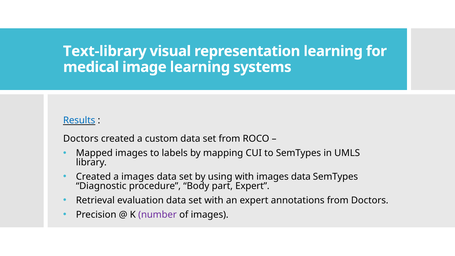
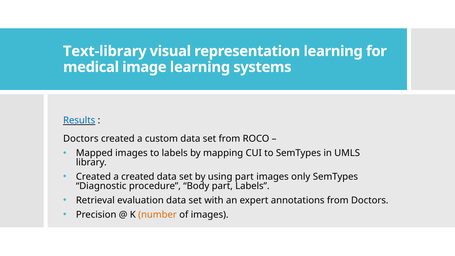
a images: images -> created
using with: with -> part
data at (301, 177): data -> only
part Expert: Expert -> Labels
number colour: purple -> orange
